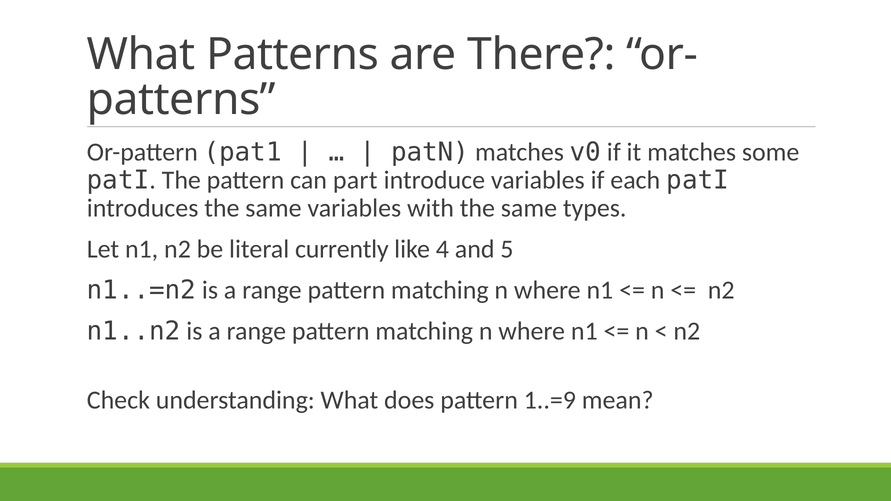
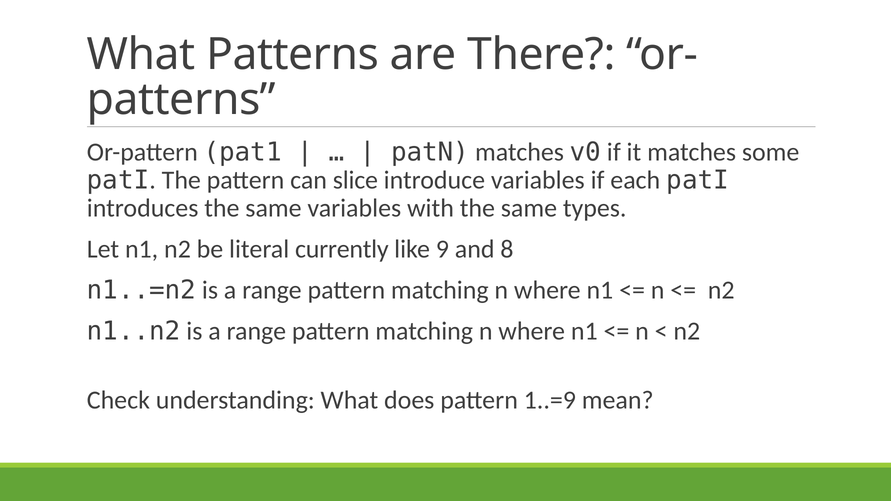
part: part -> slice
4: 4 -> 9
5: 5 -> 8
